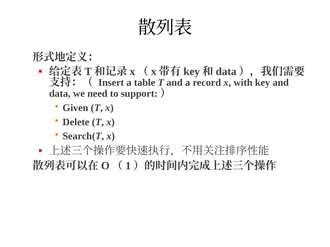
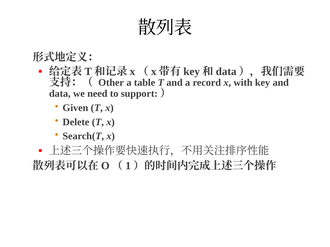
Insert: Insert -> Other
